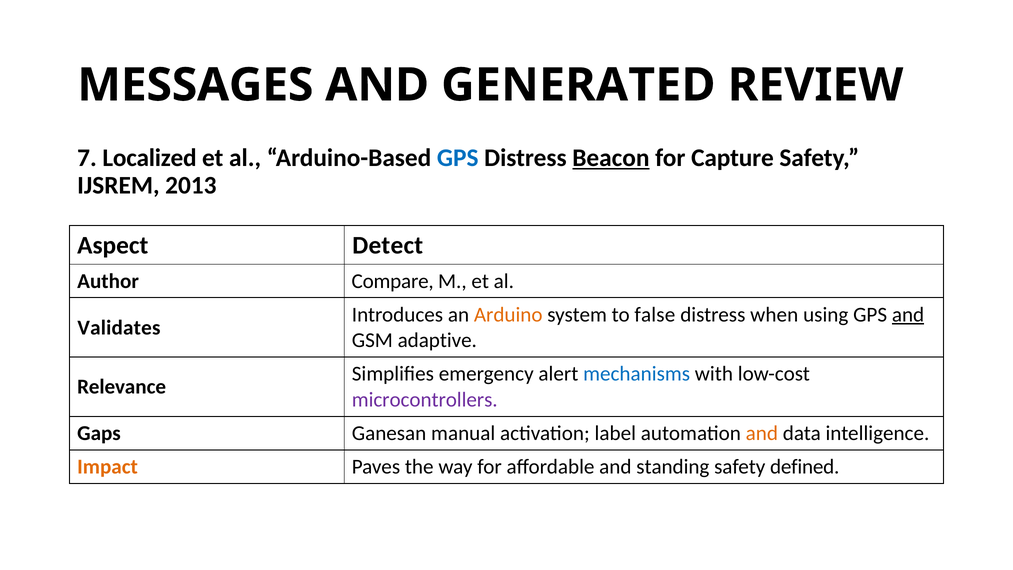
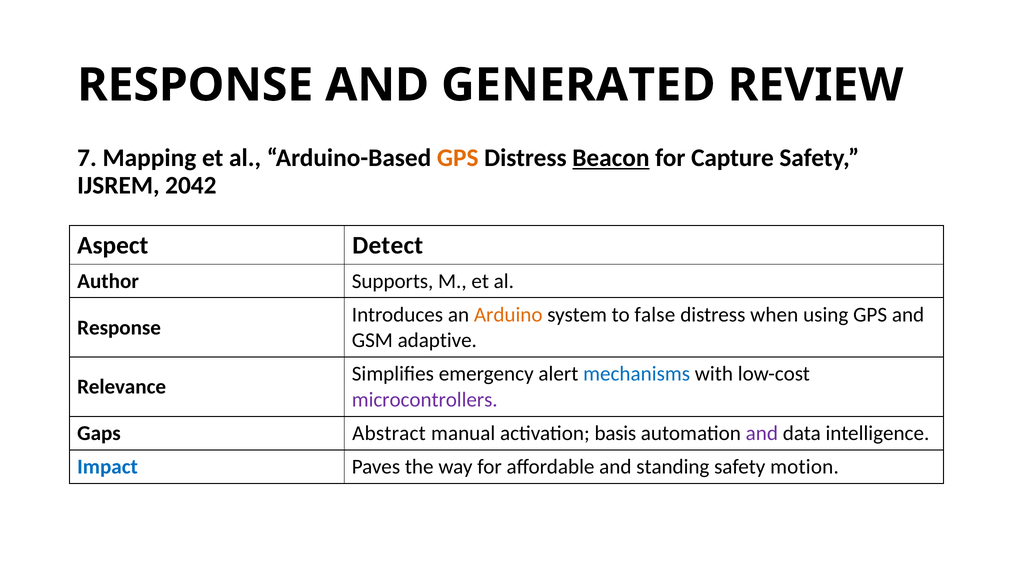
MESSAGES at (195, 85): MESSAGES -> RESPONSE
Localized: Localized -> Mapping
GPS at (458, 158) colour: blue -> orange
2013: 2013 -> 2042
Compare: Compare -> Supports
and at (908, 315) underline: present -> none
Validates at (119, 327): Validates -> Response
Ganesan: Ganesan -> Abstract
label: label -> basis
and at (762, 433) colour: orange -> purple
Impact colour: orange -> blue
defined: defined -> motion
